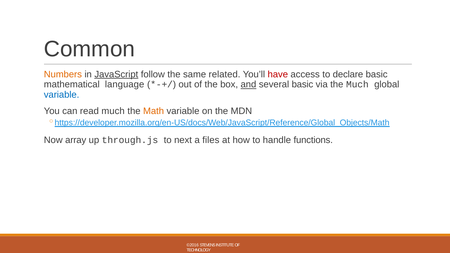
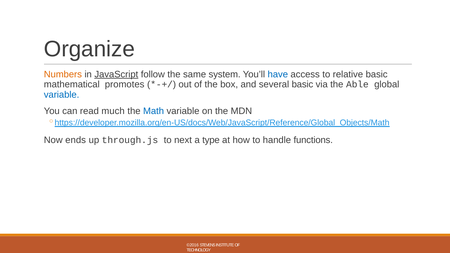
Common: Common -> Organize
related: related -> system
have colour: red -> blue
declare: declare -> relative
language: language -> promotes
and underline: present -> none
the Much: Much -> Able
Math colour: orange -> blue
array: array -> ends
files: files -> type
